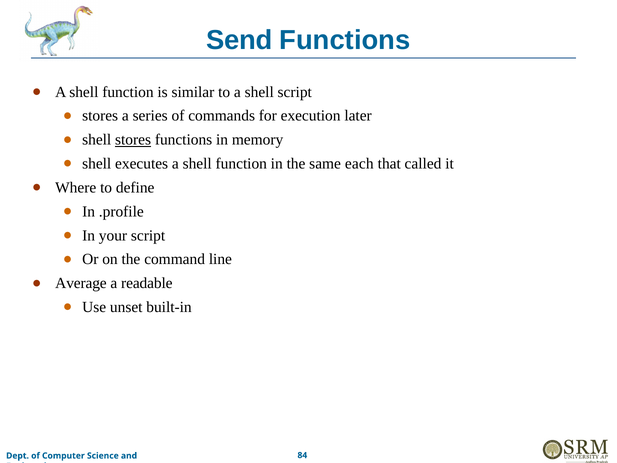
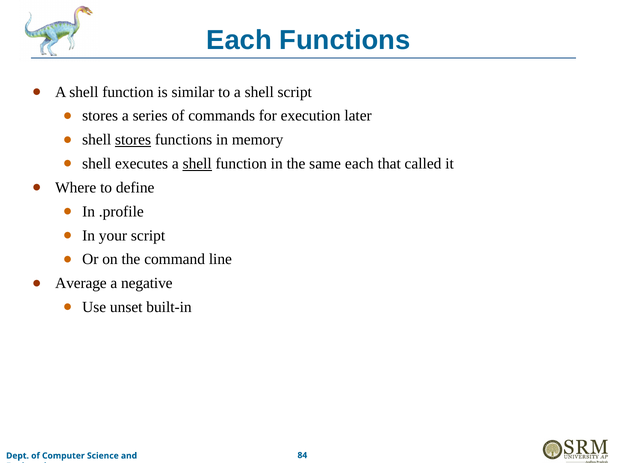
Send at (239, 40): Send -> Each
shell at (197, 164) underline: none -> present
readable: readable -> negative
